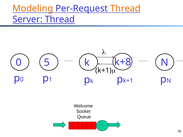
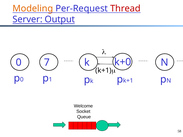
Thread at (125, 8) colour: orange -> red
Server Thread: Thread -> Output
k+8: k+8 -> k+0
5: 5 -> 7
